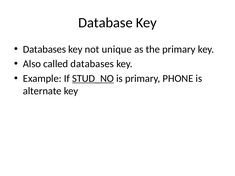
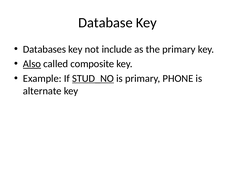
unique: unique -> include
Also underline: none -> present
called databases: databases -> composite
